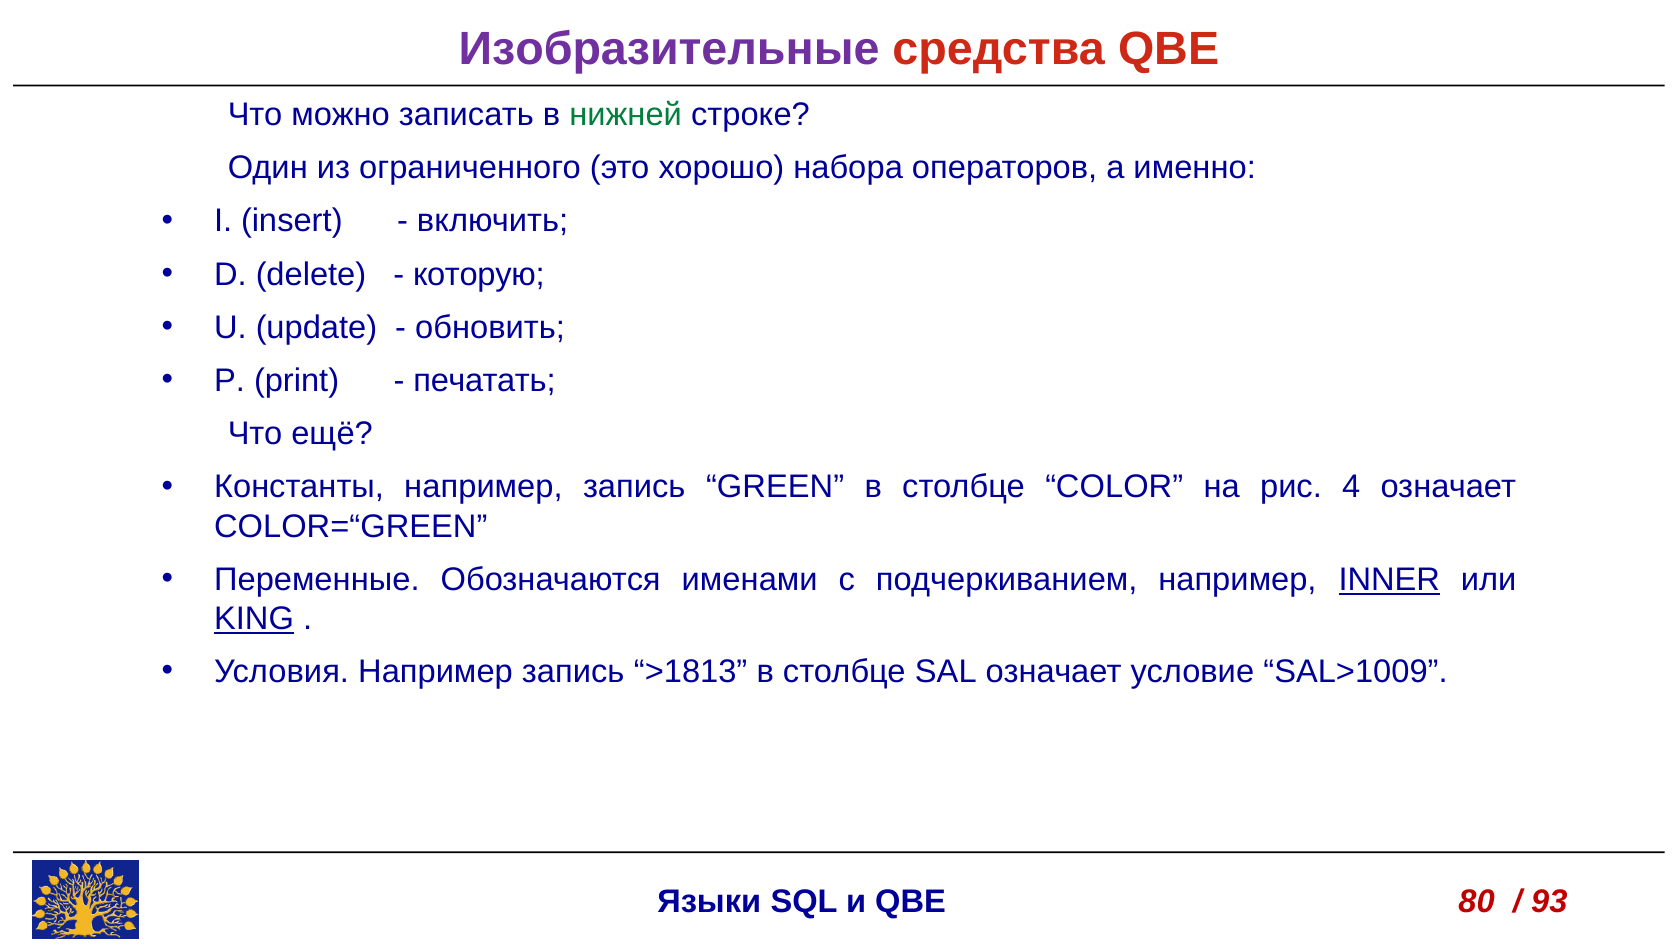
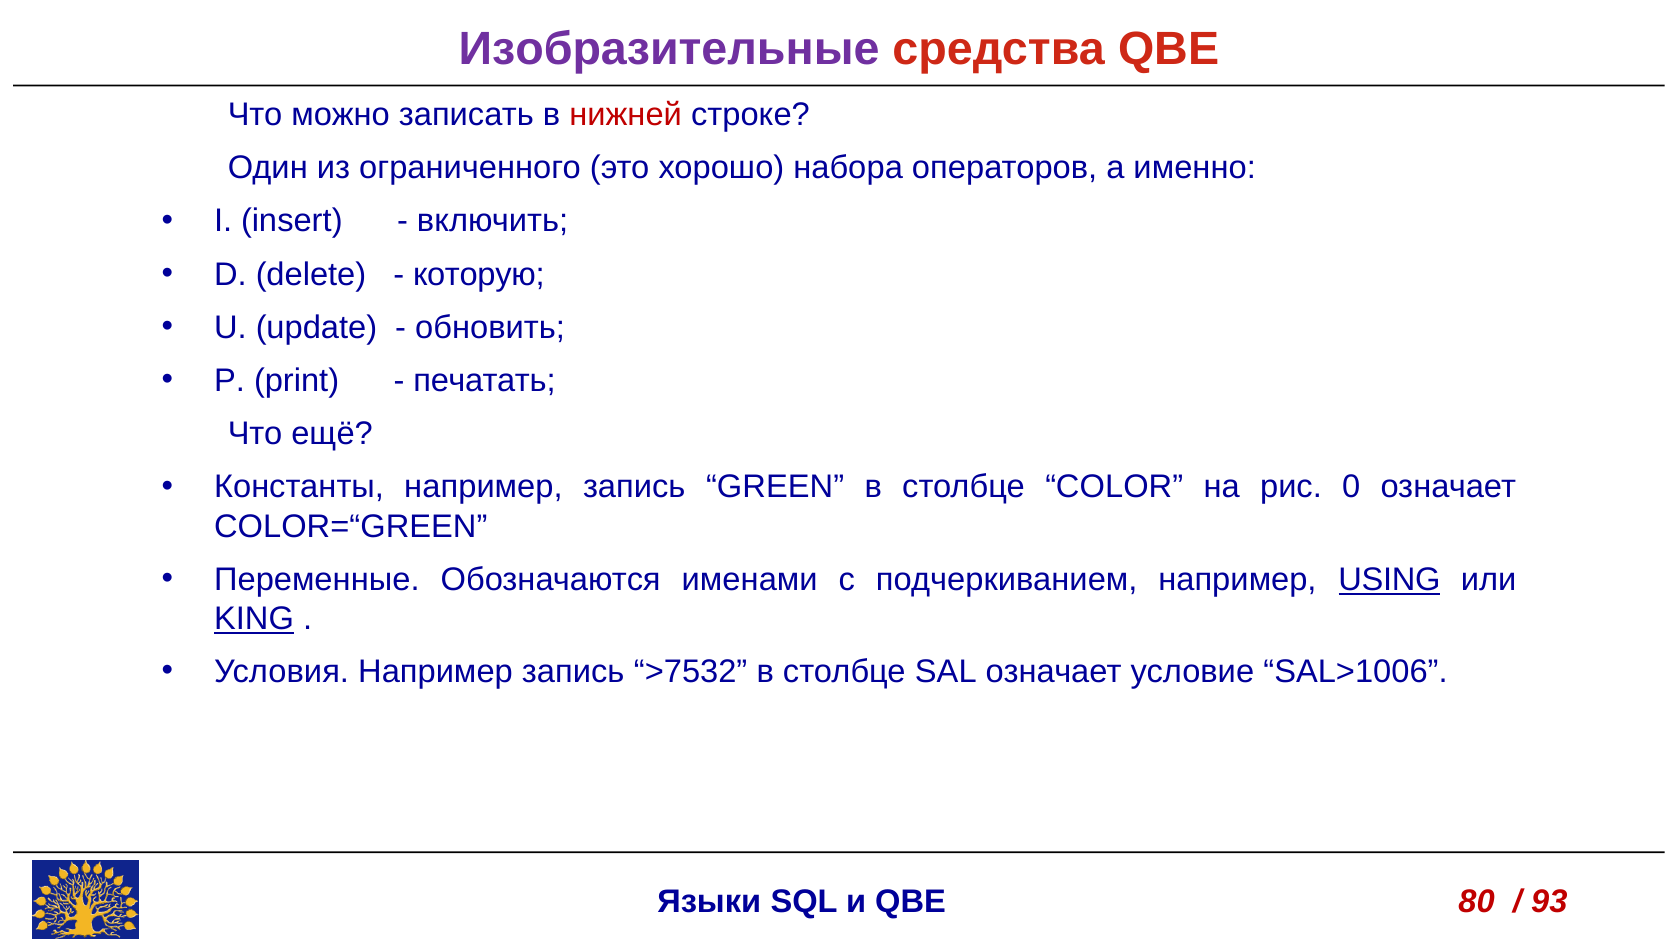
нижней colour: green -> red
4: 4 -> 0
INNER: INNER -> USING
>1813: >1813 -> >7532
SAL>1009: SAL>1009 -> SAL>1006
